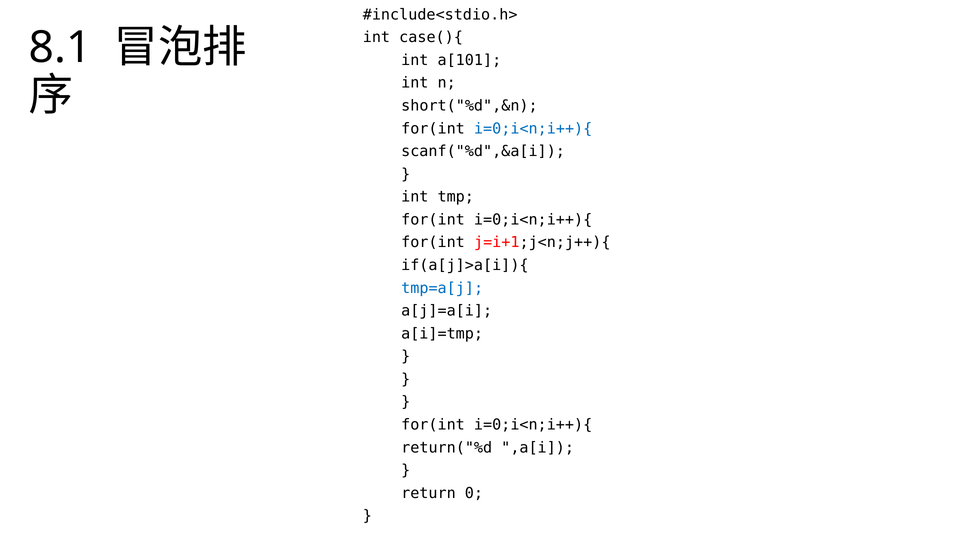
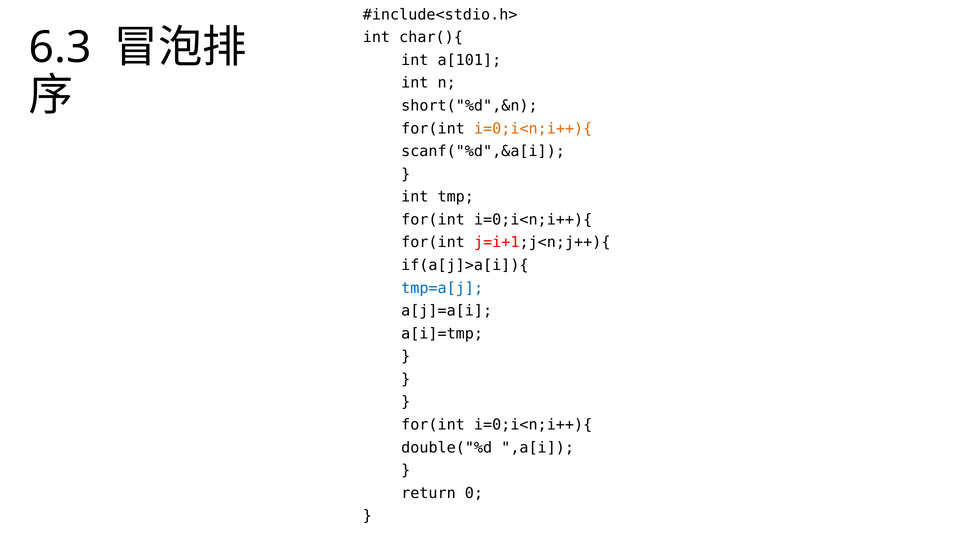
case(){: case(){ -> char(){
8.1: 8.1 -> 6.3
i=0;i<n;i++){ at (533, 129) colour: blue -> orange
return("%d: return("%d -> double("%d
